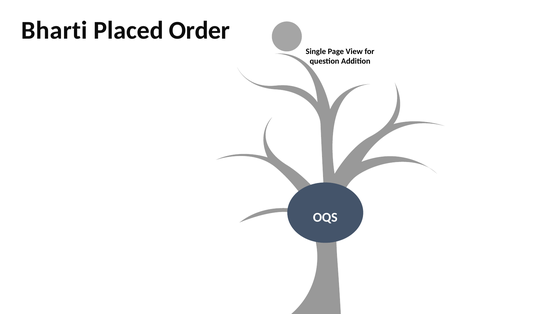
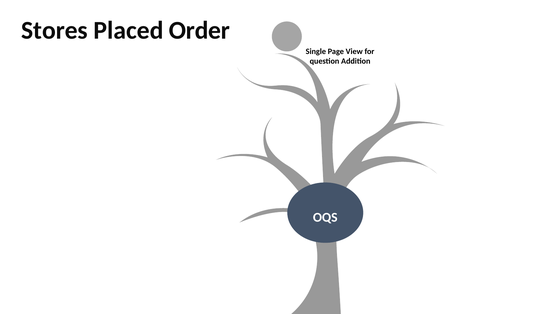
Bharti: Bharti -> Stores
